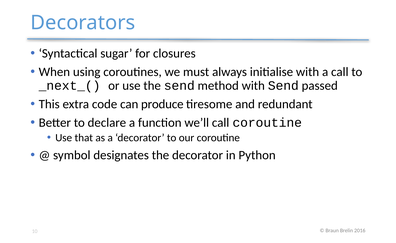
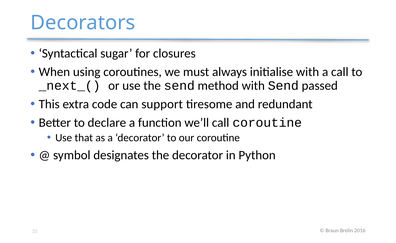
produce: produce -> support
